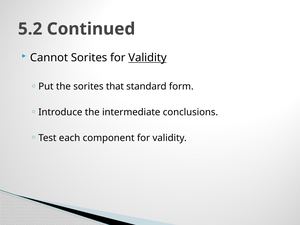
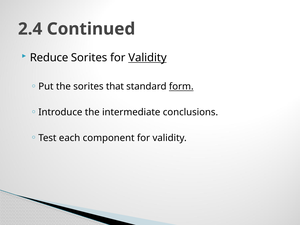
5.2: 5.2 -> 2.4
Cannot: Cannot -> Reduce
form underline: none -> present
